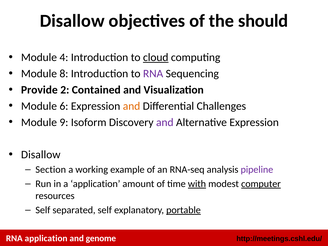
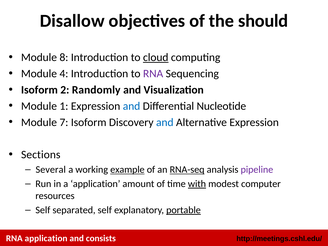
4: 4 -> 8
8: 8 -> 4
Provide at (39, 90): Provide -> Isoform
Contained: Contained -> Randomly
6: 6 -> 1
and at (132, 106) colour: orange -> blue
Challenges: Challenges -> Nucleotide
9: 9 -> 7
and at (165, 122) colour: purple -> blue
Disallow at (41, 155): Disallow -> Sections
Section: Section -> Several
example underline: none -> present
RNA-seq underline: none -> present
computer underline: present -> none
genome: genome -> consists
